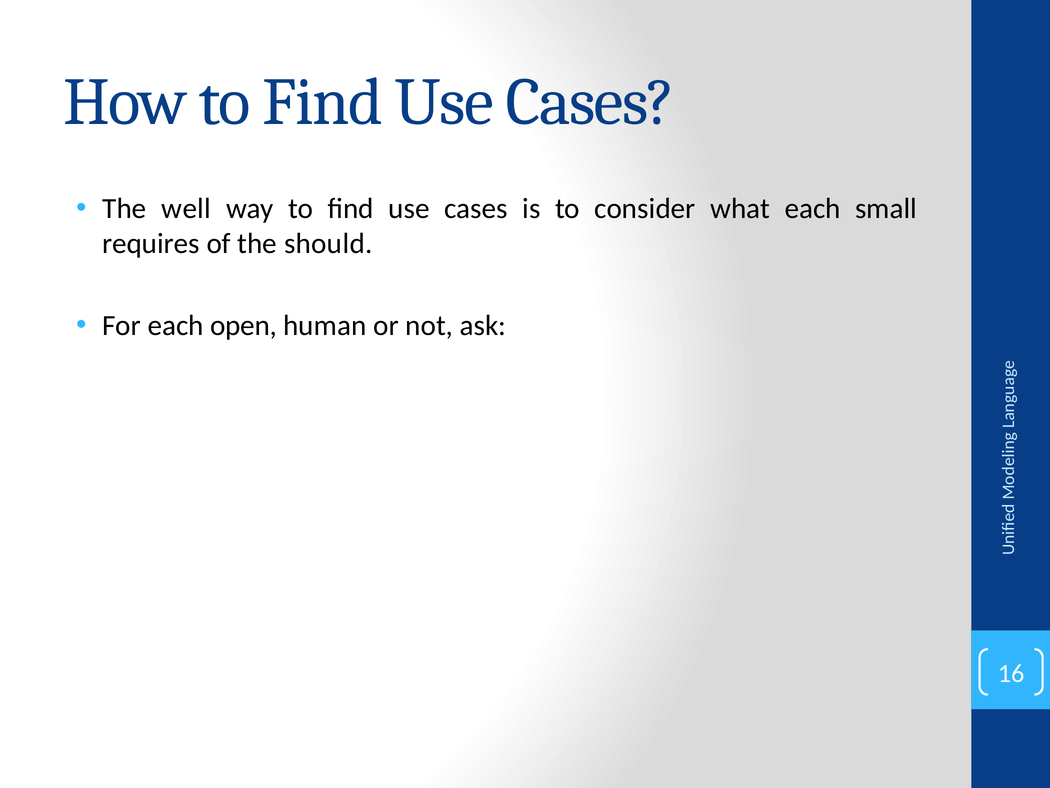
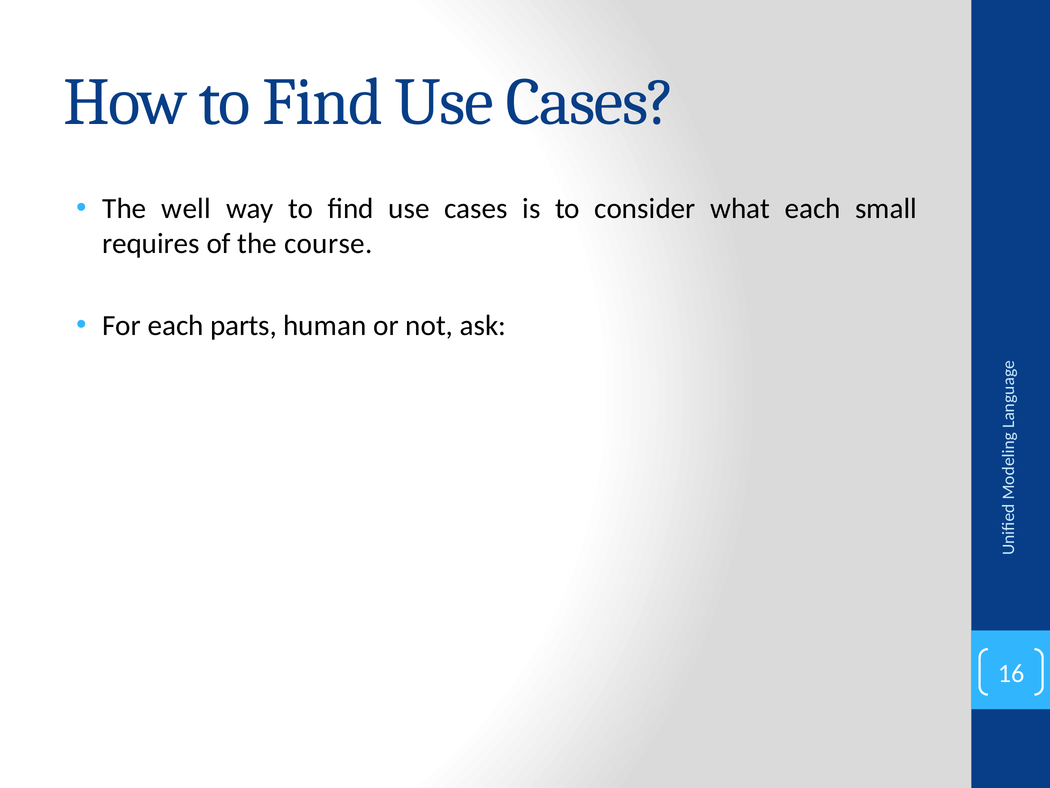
should: should -> course
open: open -> parts
